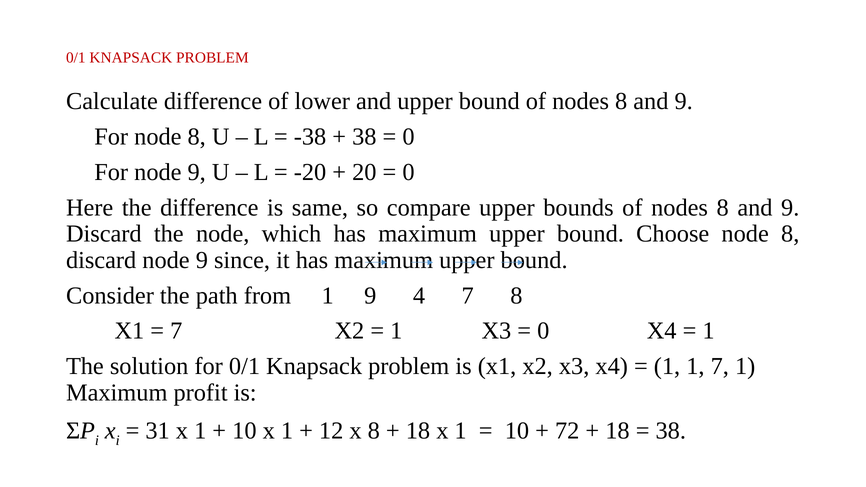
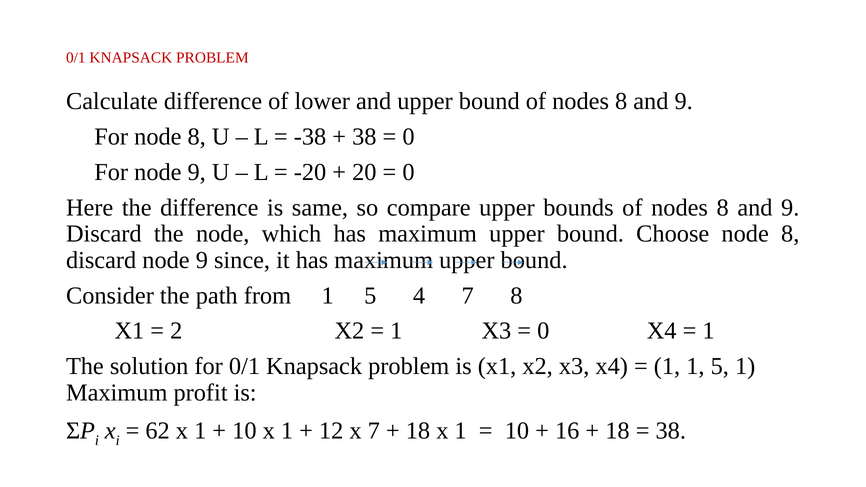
from 1 9: 9 -> 5
7 at (176, 331): 7 -> 2
1 1 7: 7 -> 5
31: 31 -> 62
x 8: 8 -> 7
72: 72 -> 16
